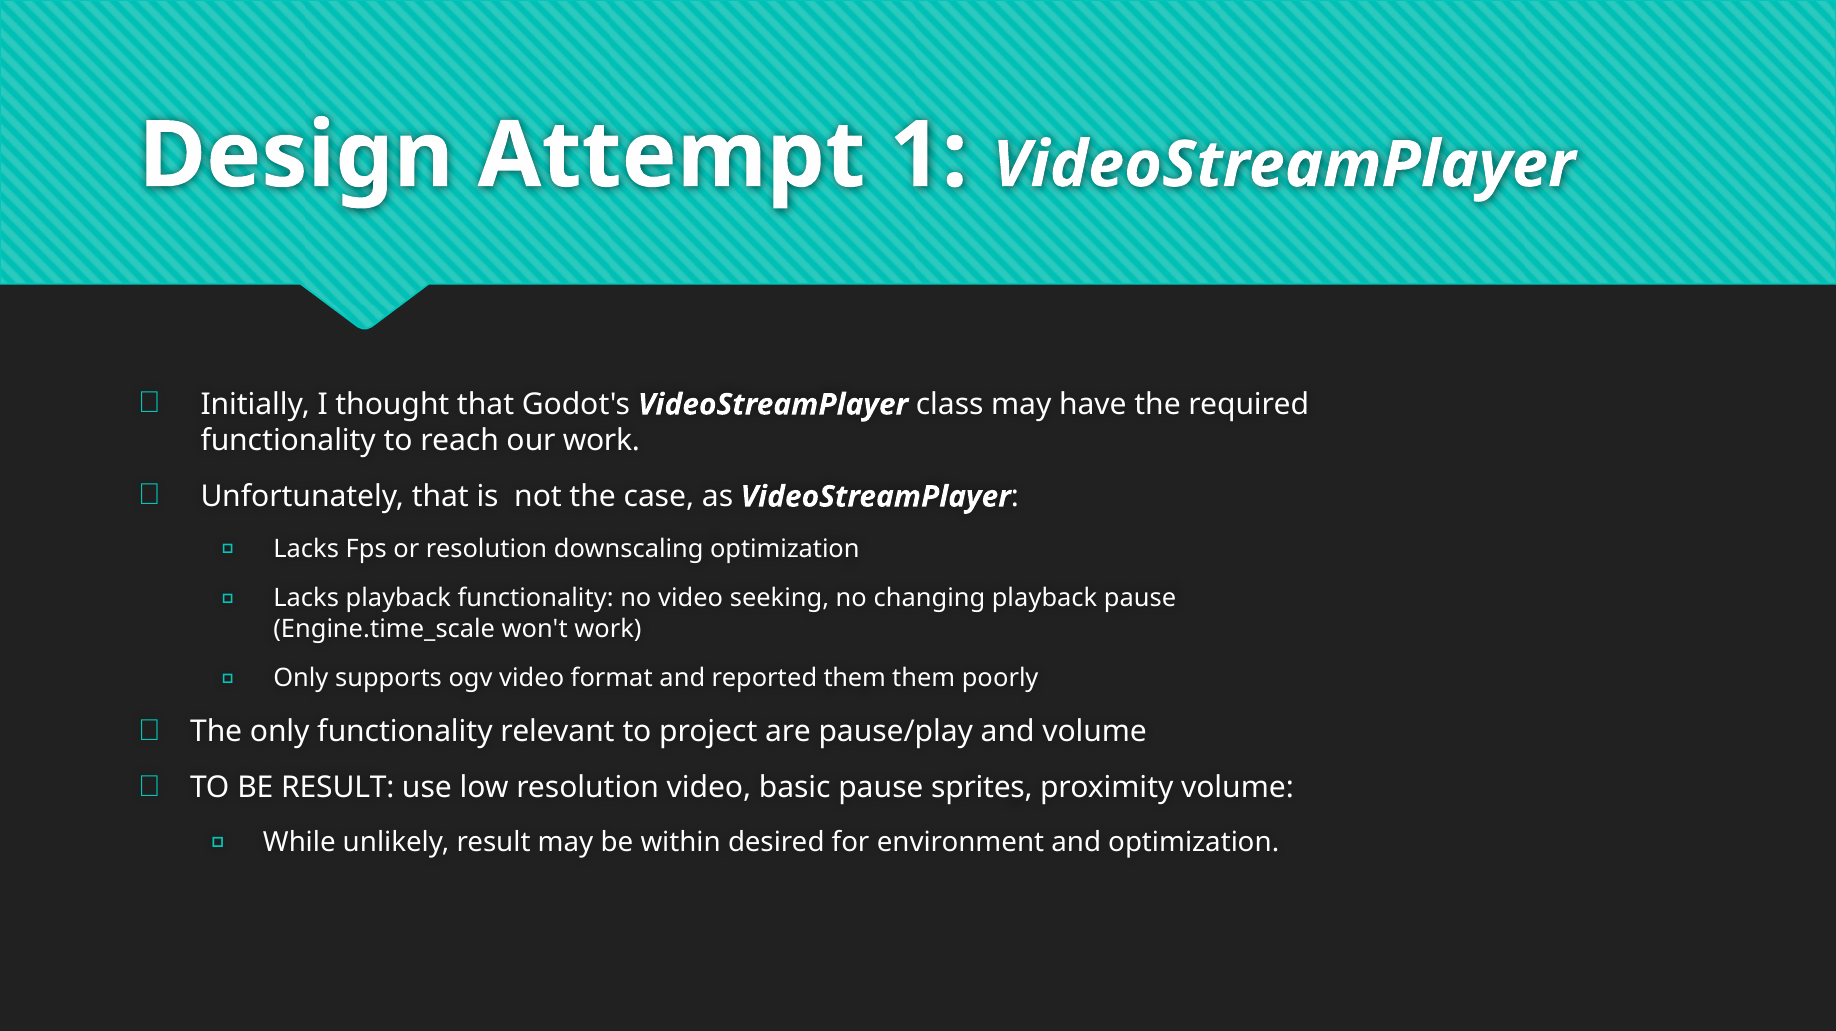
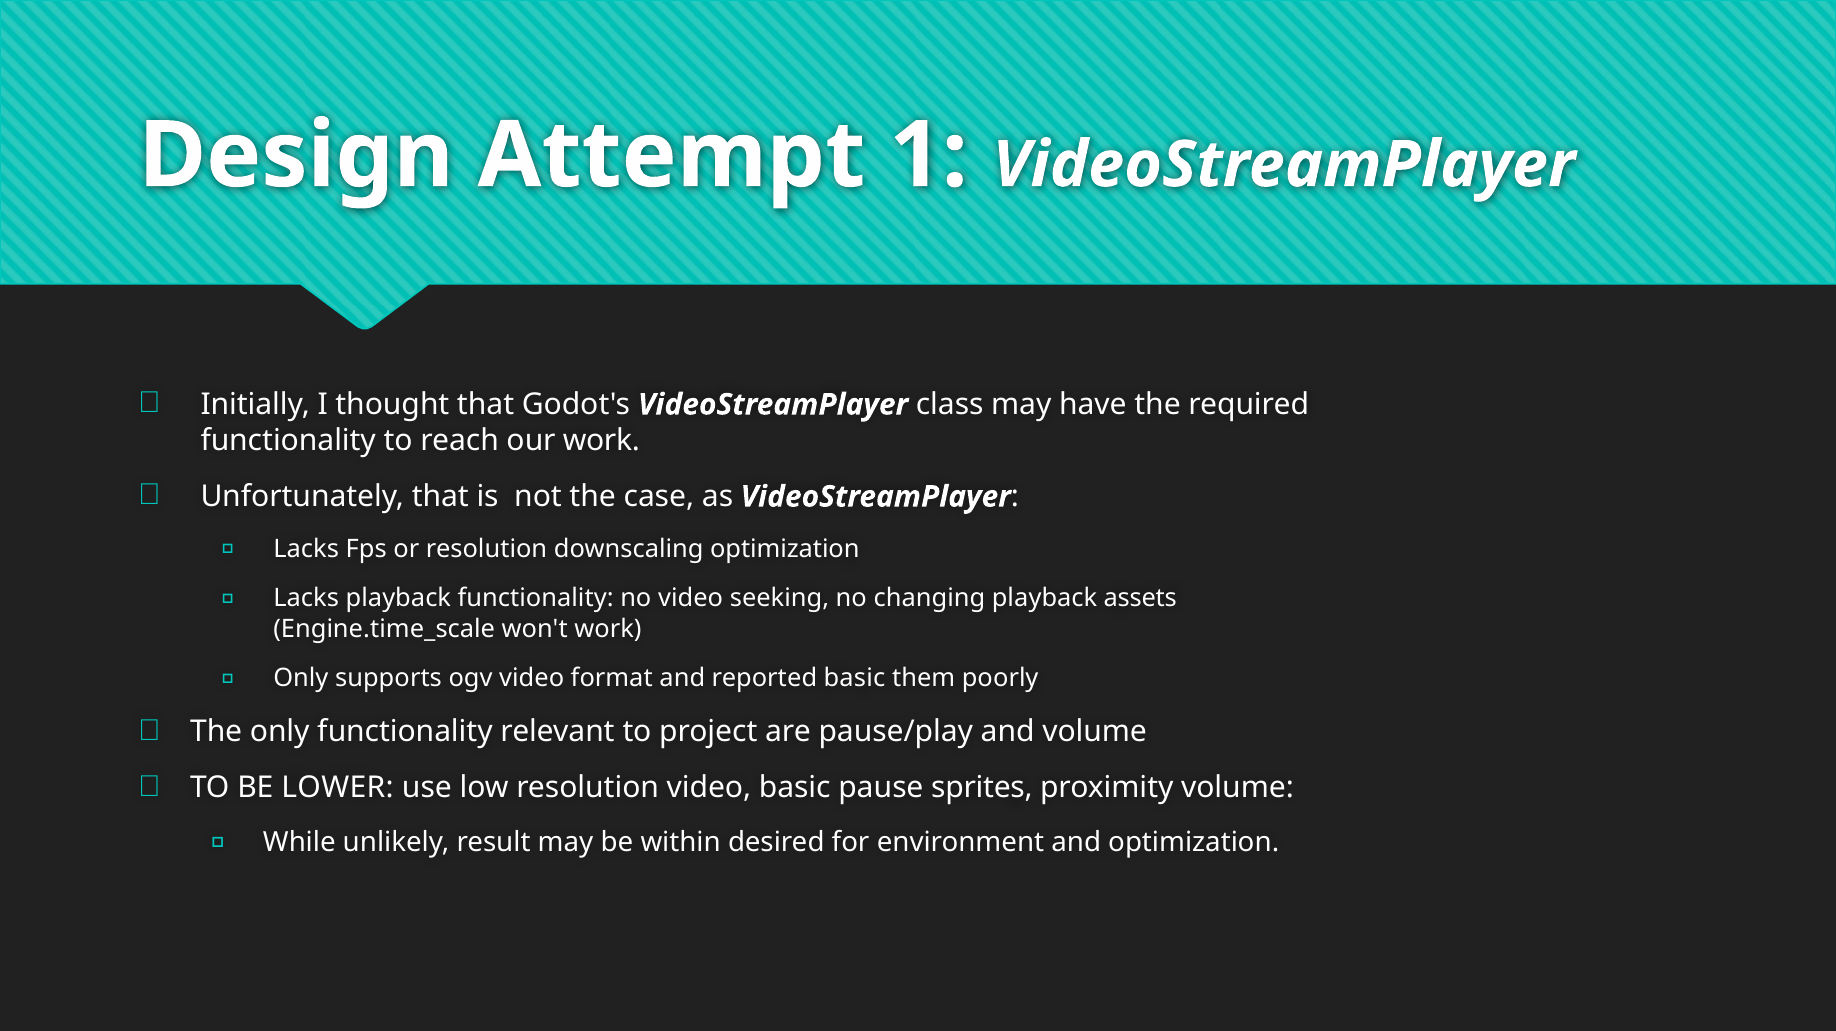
playback pause: pause -> assets
reported them: them -> basic
BE RESULT: RESULT -> LOWER
